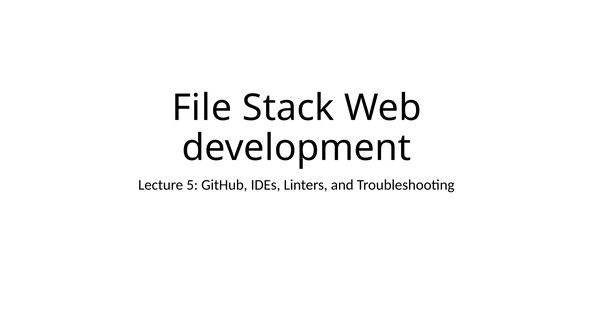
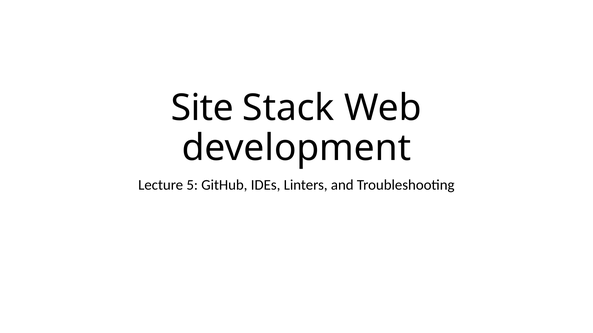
File: File -> Site
